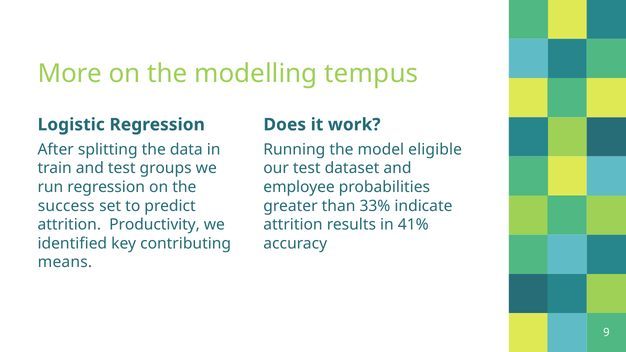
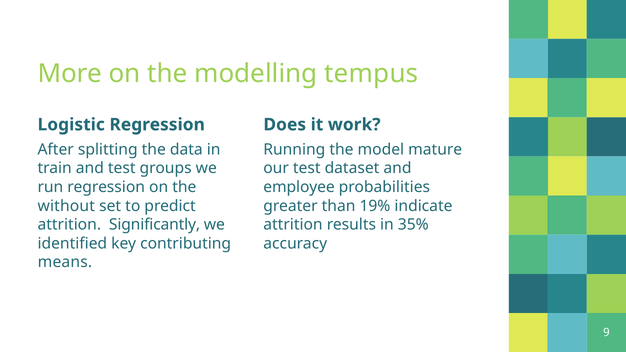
eligible: eligible -> mature
success: success -> without
33%: 33% -> 19%
Productivity: Productivity -> Significantly
41%: 41% -> 35%
